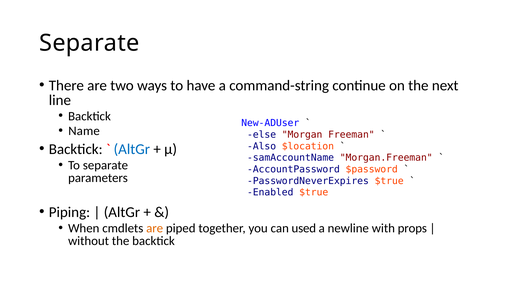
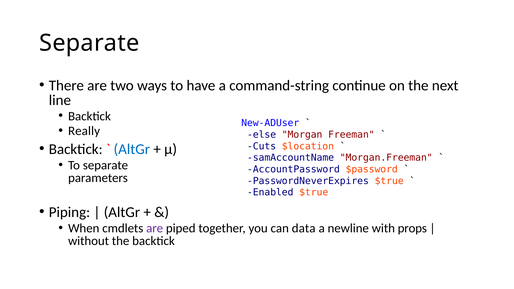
Name: Name -> Really
Also: Also -> Cuts
are at (155, 228) colour: orange -> purple
used: used -> data
